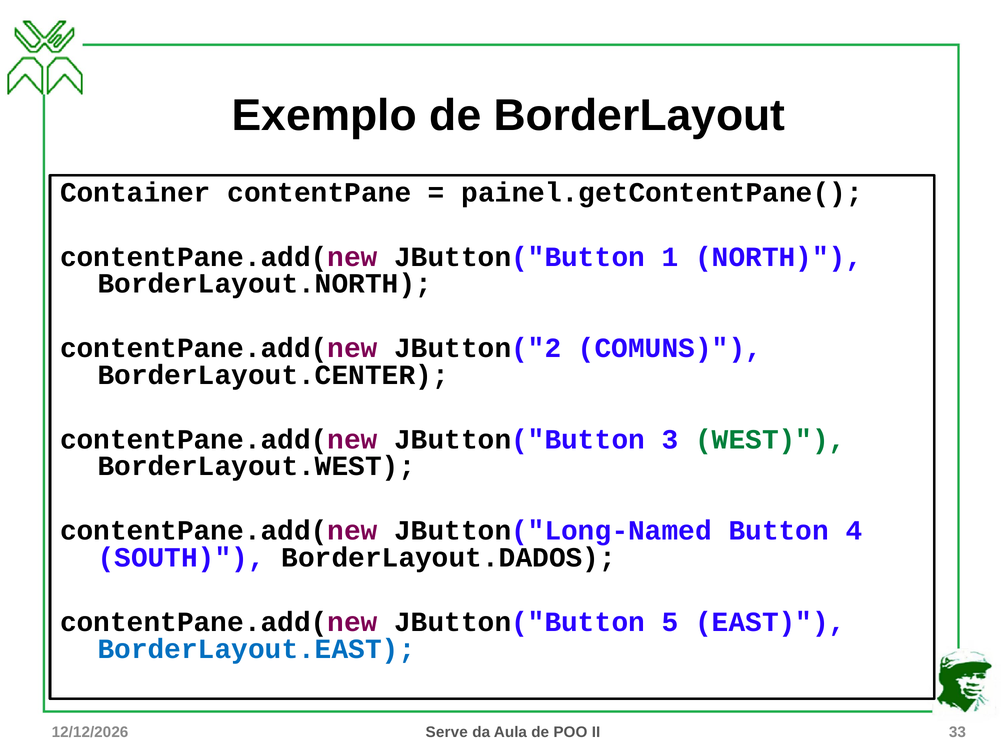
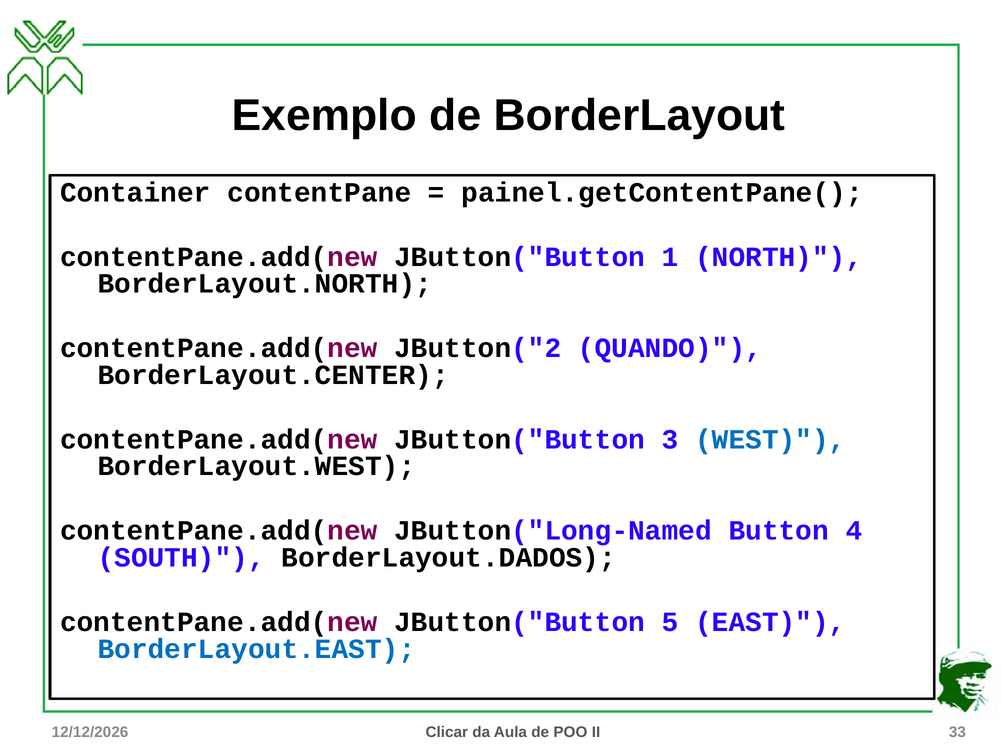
COMUNS: COMUNS -> QUANDO
WEST colour: green -> blue
Serve: Serve -> Clicar
